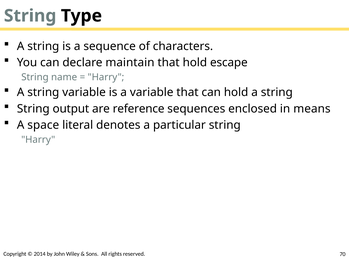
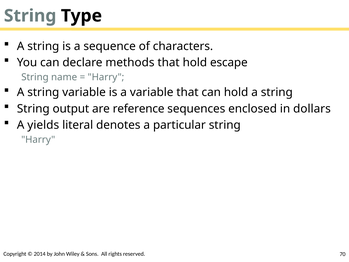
maintain: maintain -> methods
means: means -> dollars
space: space -> yields
